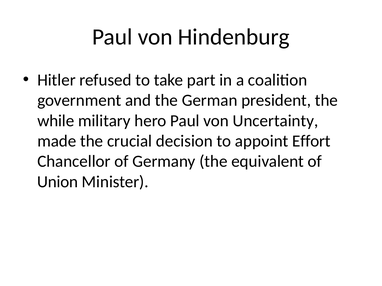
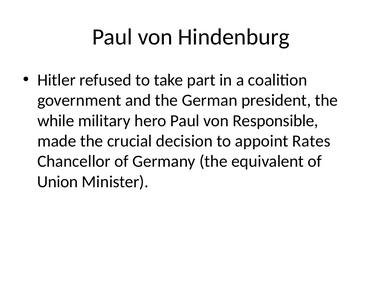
Uncertainty: Uncertainty -> Responsible
Effort: Effort -> Rates
